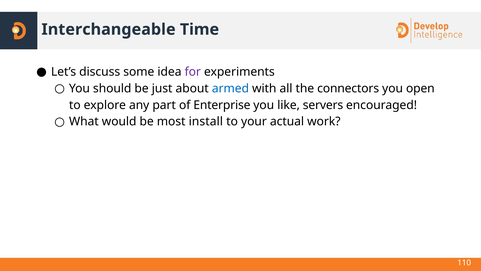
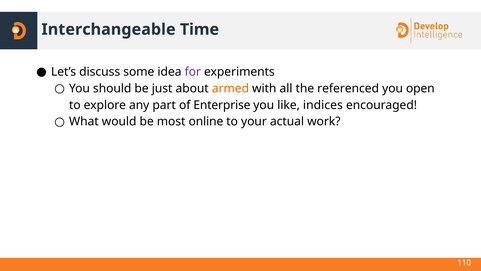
armed colour: blue -> orange
connectors: connectors -> referenced
servers: servers -> indices
install: install -> online
